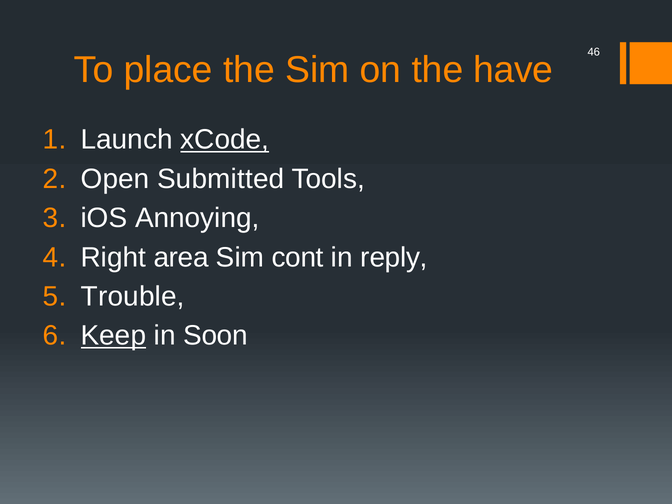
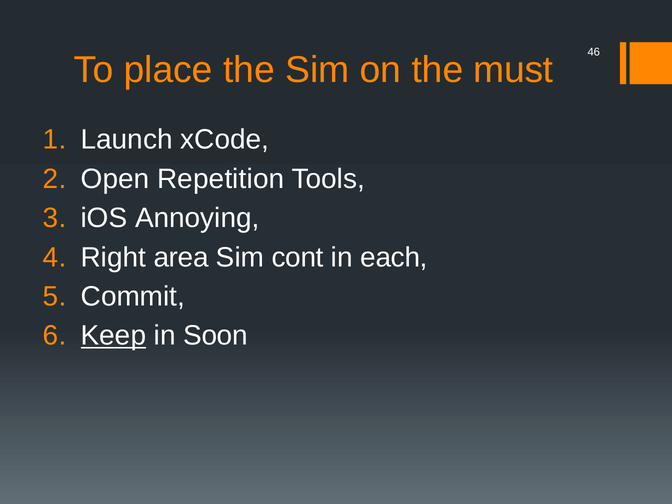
have: have -> must
xCode underline: present -> none
Submitted: Submitted -> Repetition
reply: reply -> each
Trouble: Trouble -> Commit
